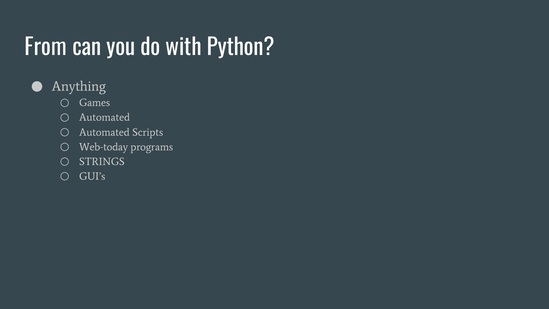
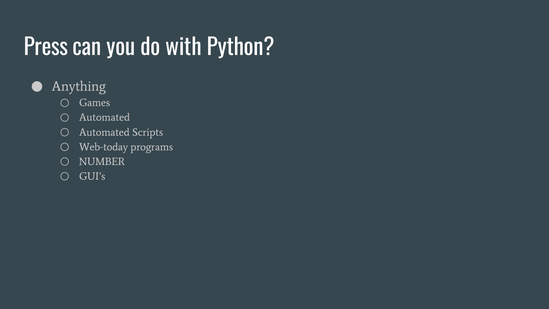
From: From -> Press
STRINGS: STRINGS -> NUMBER
